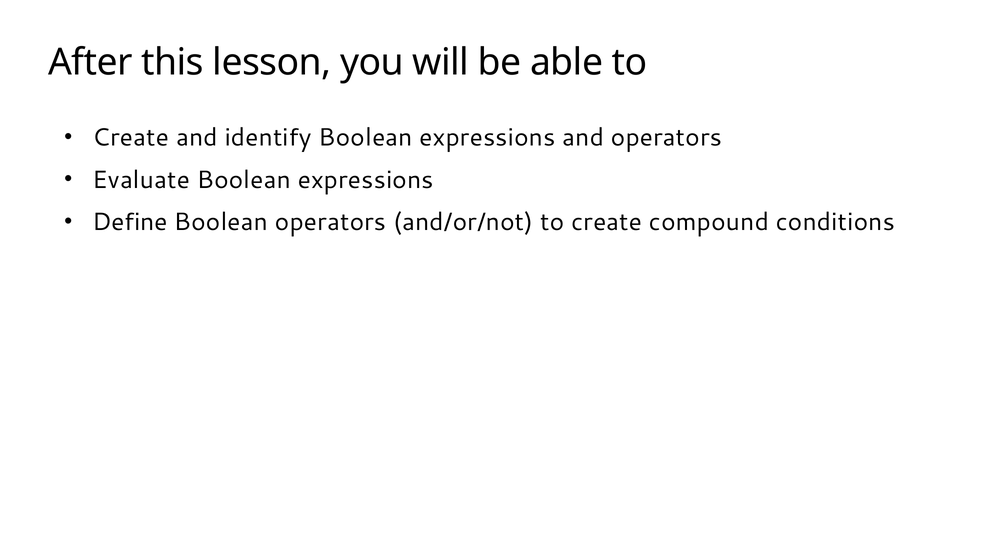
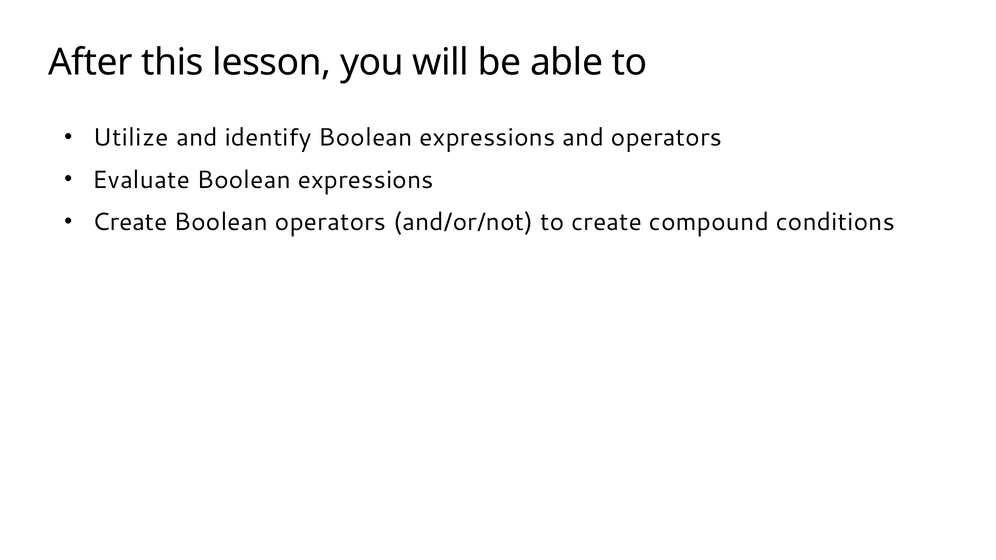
Create at (131, 138): Create -> Utilize
Define at (130, 222): Define -> Create
